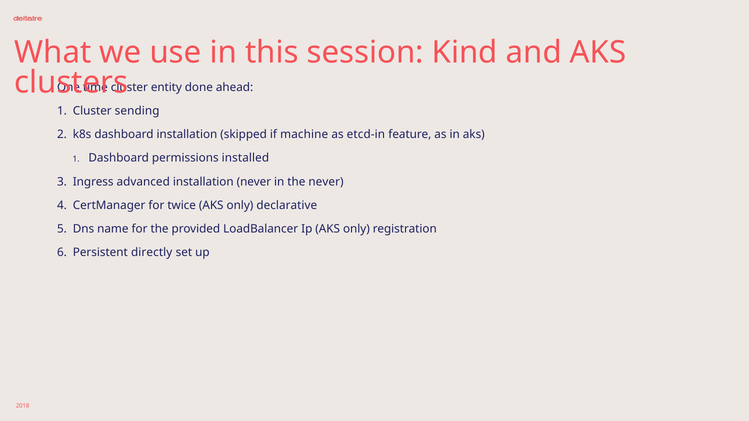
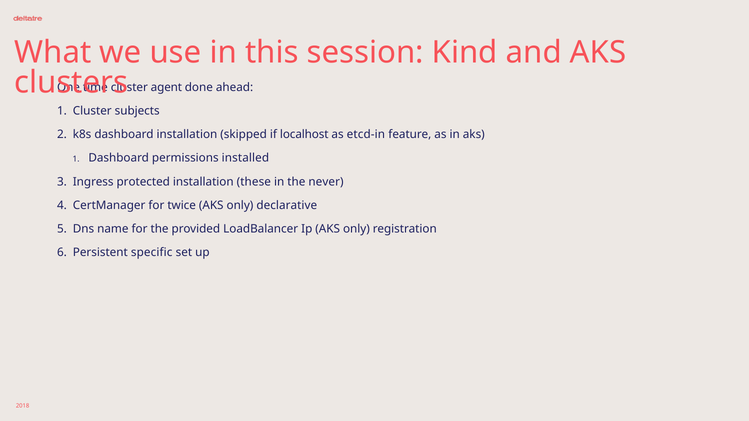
entity: entity -> agent
sending: sending -> subjects
machine: machine -> localhost
advanced: advanced -> protected
installation never: never -> these
directly: directly -> specific
